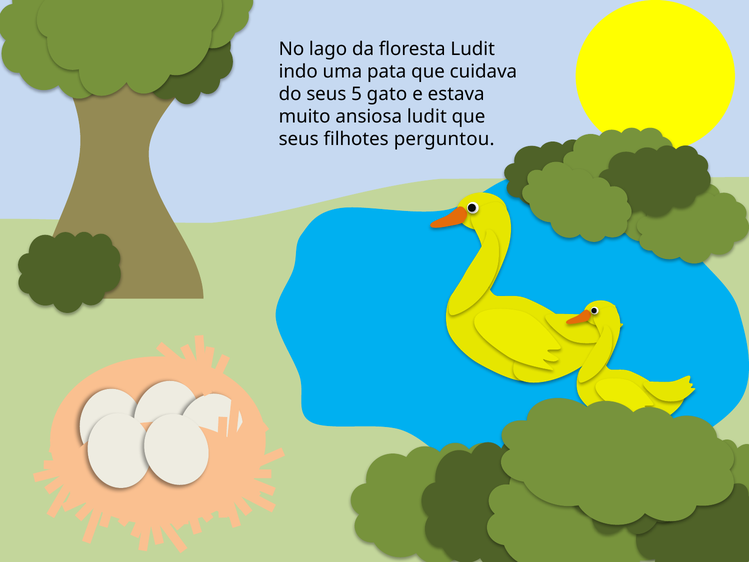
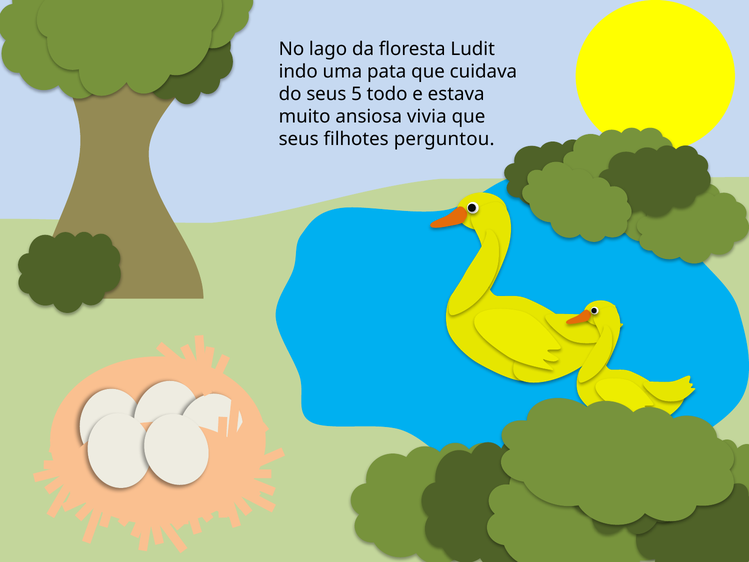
gato: gato -> todo
ansiosa ludit: ludit -> vivia
